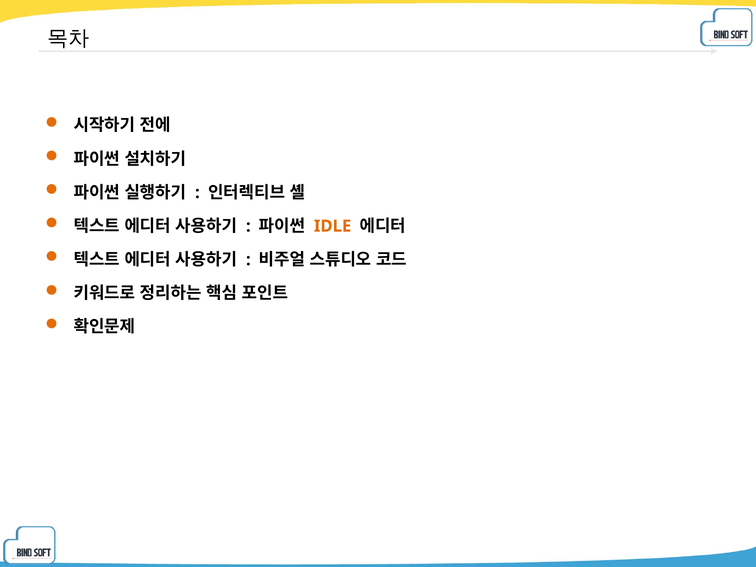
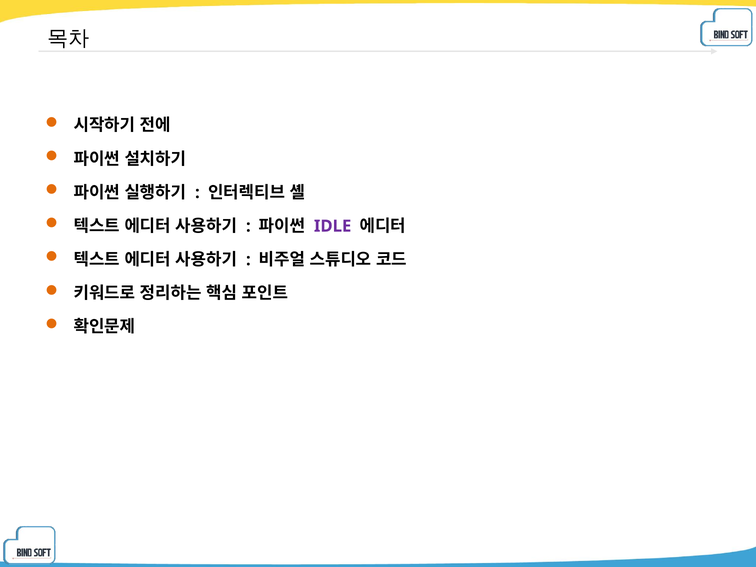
IDLE colour: orange -> purple
